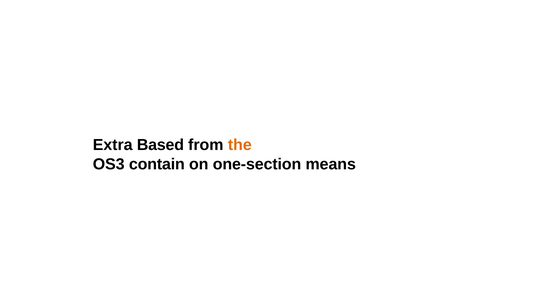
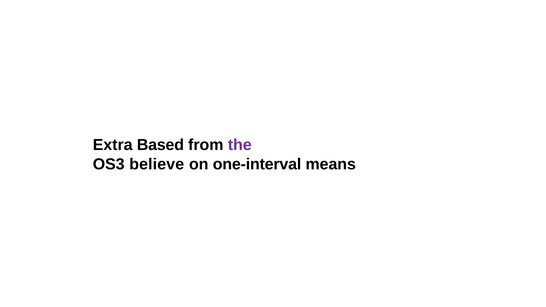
the colour: orange -> purple
contain: contain -> believe
one-section: one-section -> one-interval
